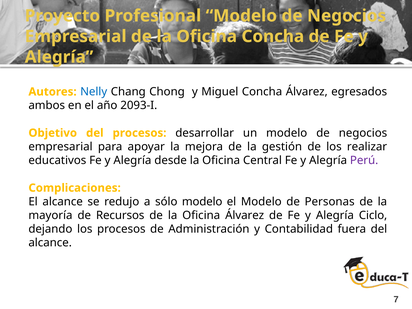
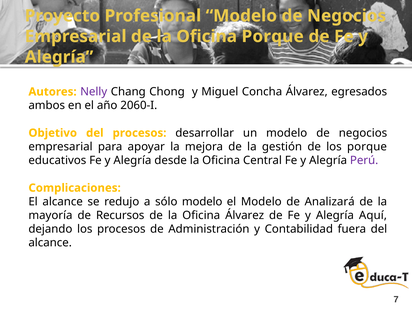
Oficina Concha: Concha -> Porque
Nelly colour: blue -> purple
2093-I: 2093-I -> 2060-I
los realizar: realizar -> porque
Personas: Personas -> Analizará
Ciclo: Ciclo -> Aquí
